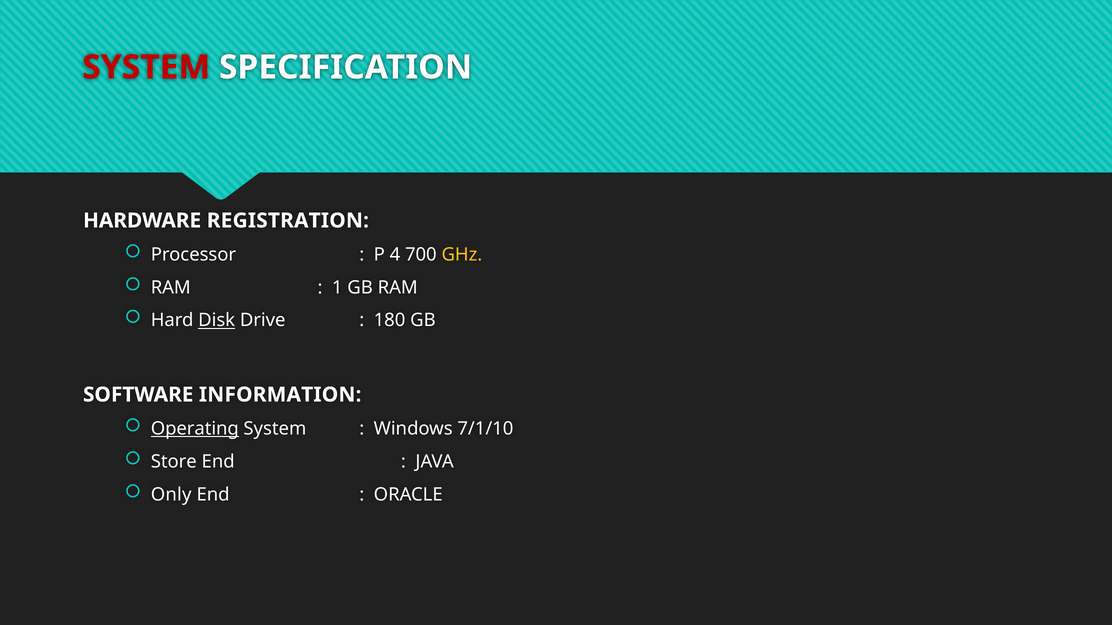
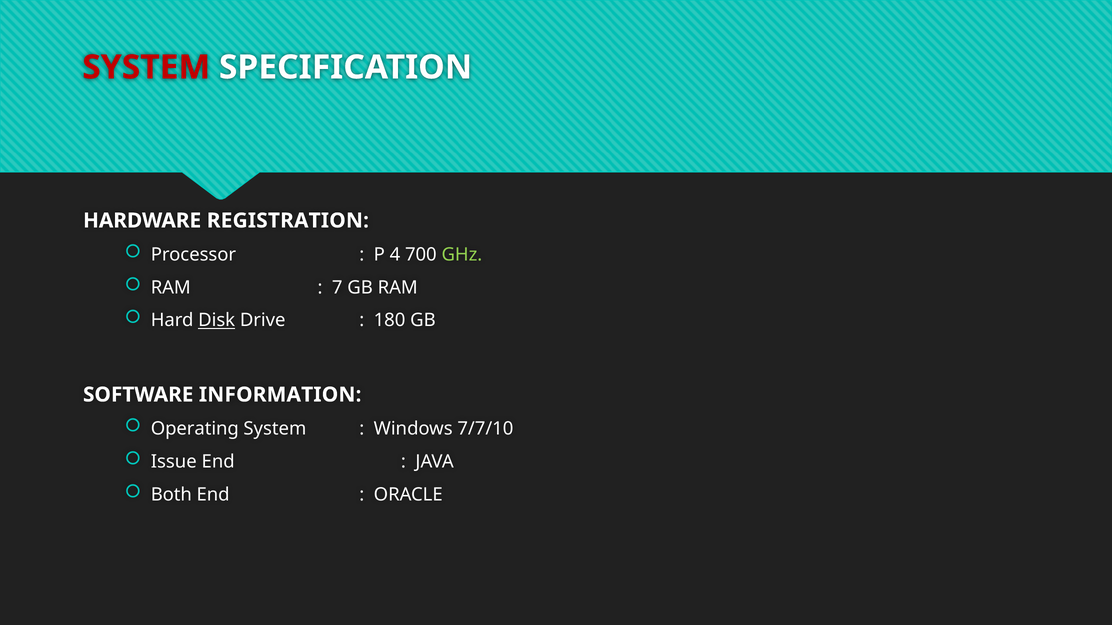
GHz colour: yellow -> light green
1: 1 -> 7
Operating underline: present -> none
7/1/10: 7/1/10 -> 7/7/10
Store: Store -> Issue
Only: Only -> Both
